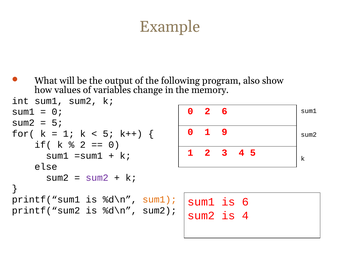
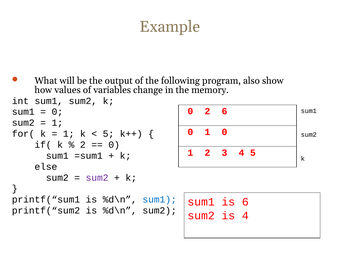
5 at (57, 123): 5 -> 1
1 9: 9 -> 0
sum1 at (160, 200) colour: orange -> blue
